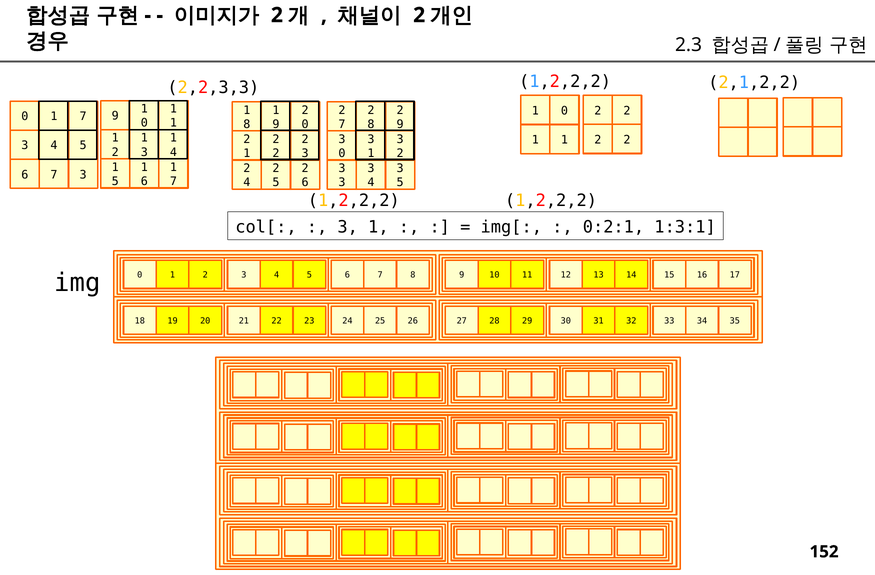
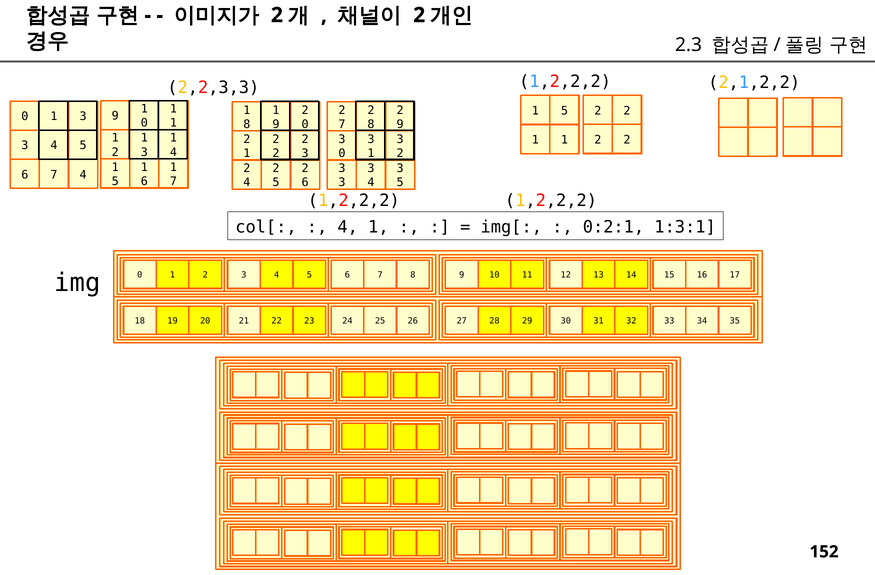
0 at (564, 111): 0 -> 5
0 1 7: 7 -> 3
6 7 3: 3 -> 4
3 at (348, 227): 3 -> 4
